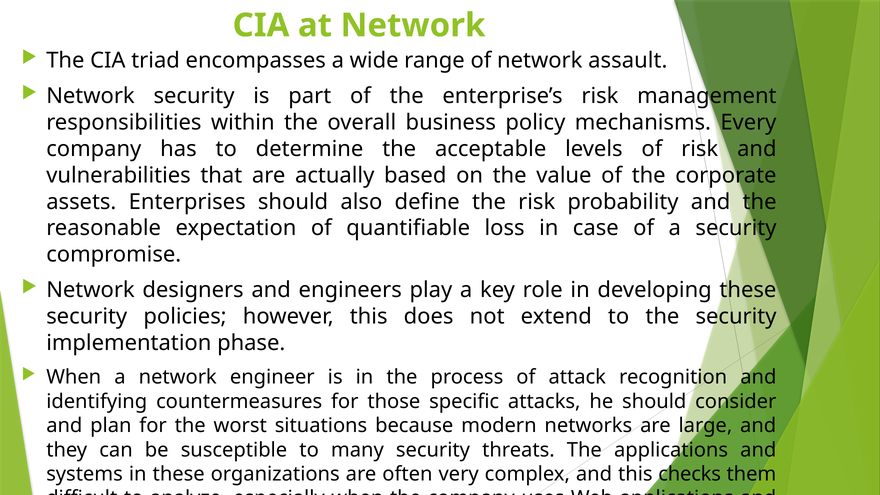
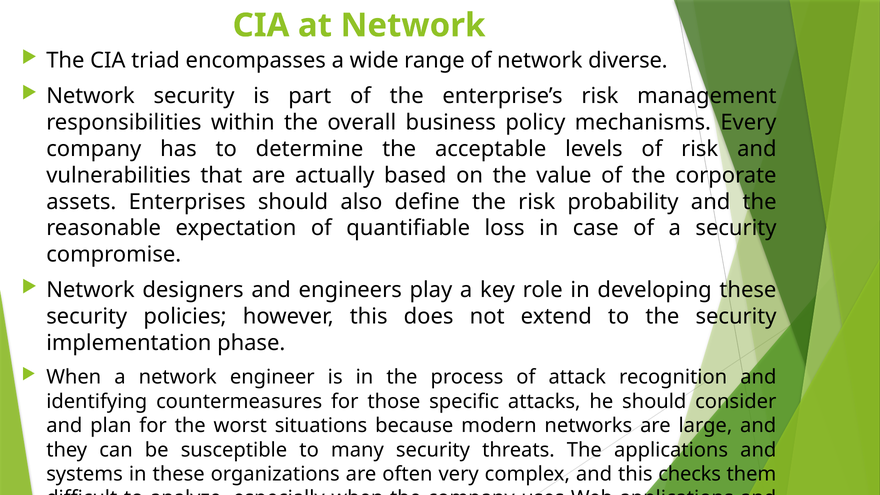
assault: assault -> diverse
